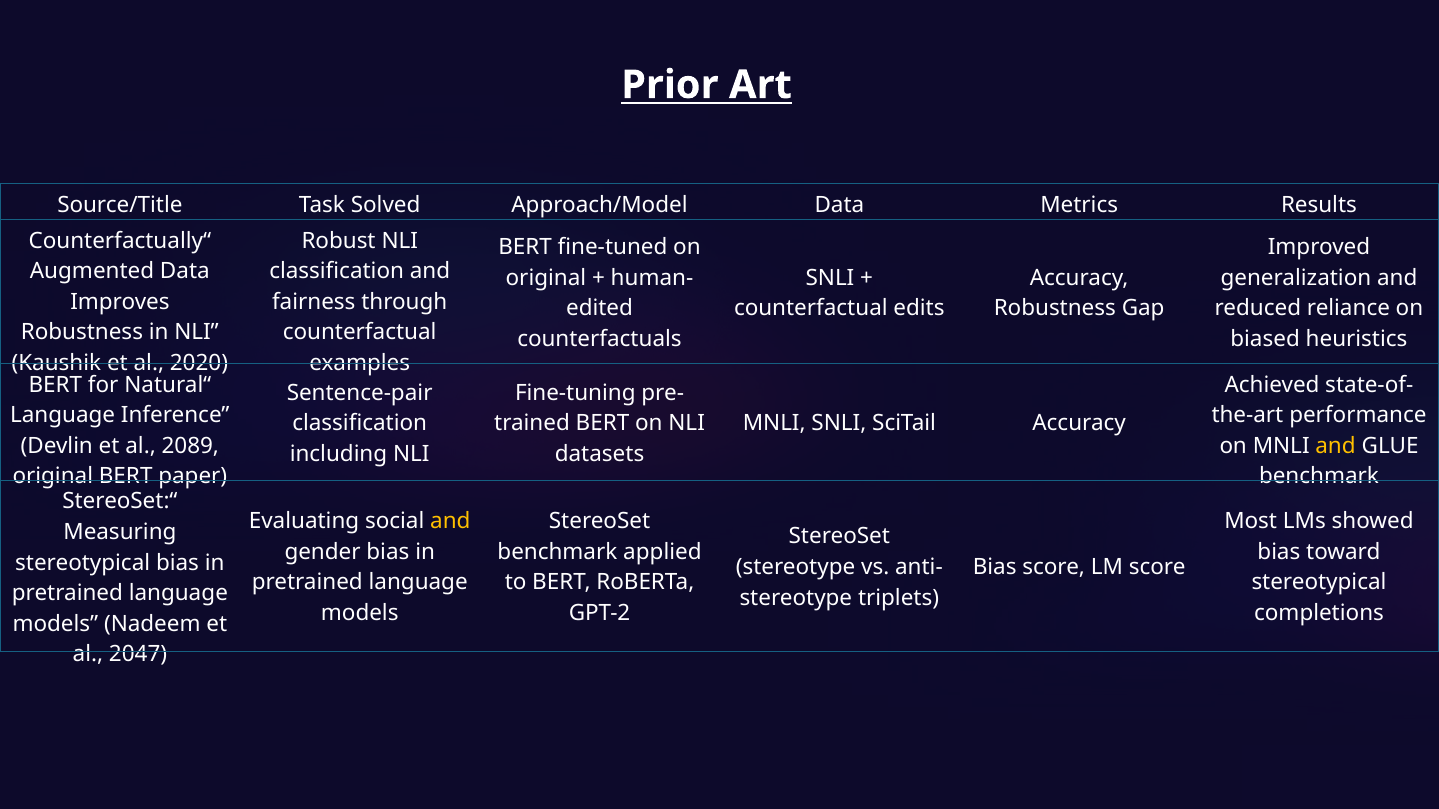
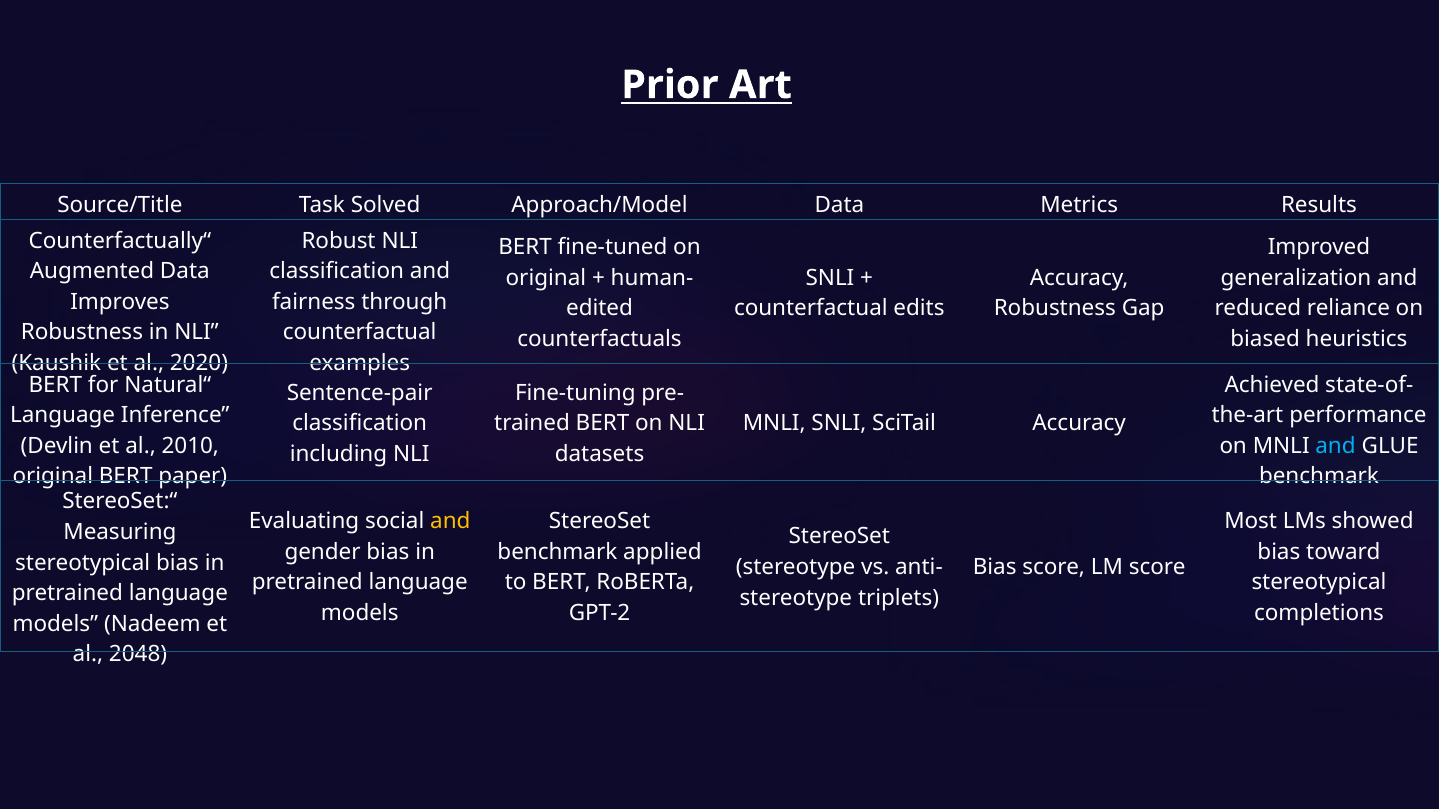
2089: 2089 -> 2010
and at (1336, 446) colour: yellow -> light blue
2047: 2047 -> 2048
